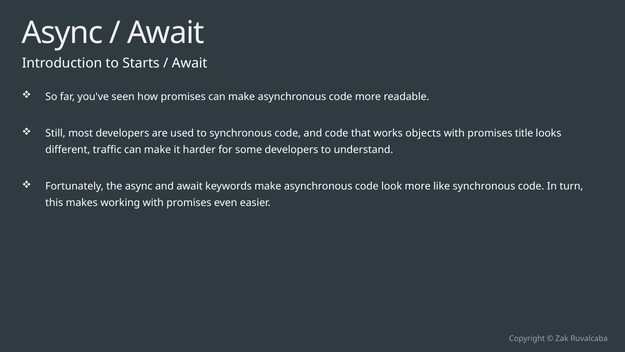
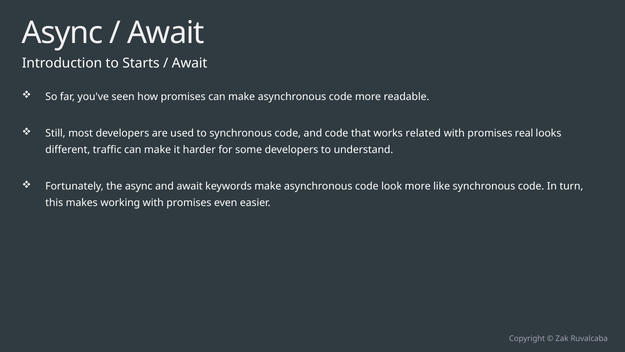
objects: objects -> related
title: title -> real
